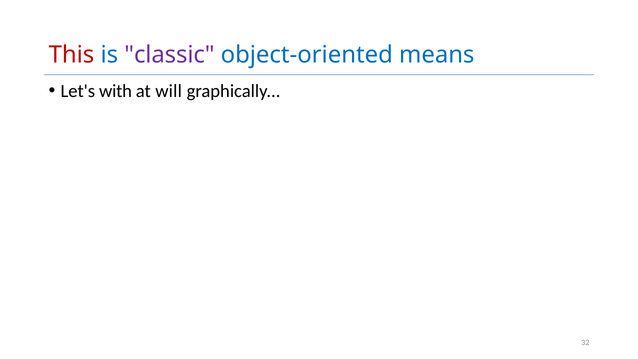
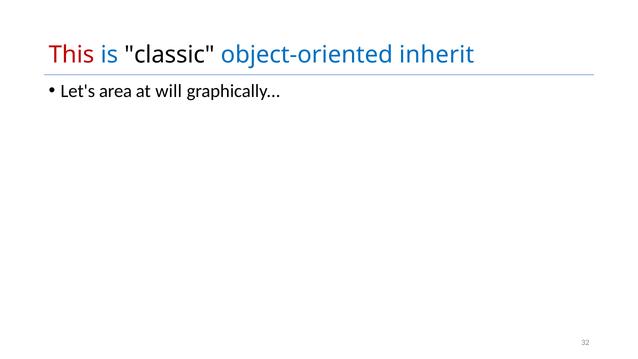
classic colour: purple -> black
means: means -> inherit
with: with -> area
